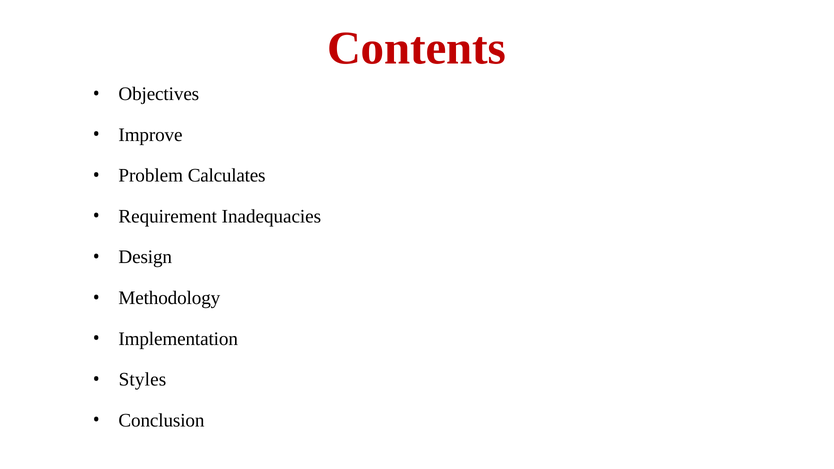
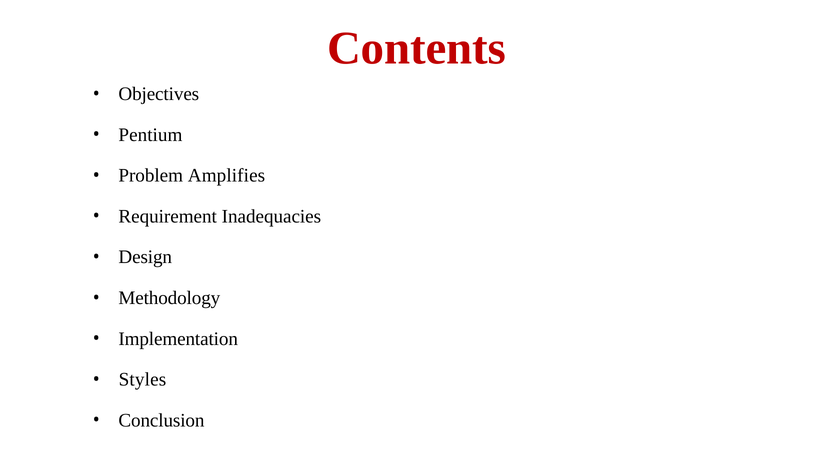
Improve: Improve -> Pentium
Calculates: Calculates -> Amplifies
